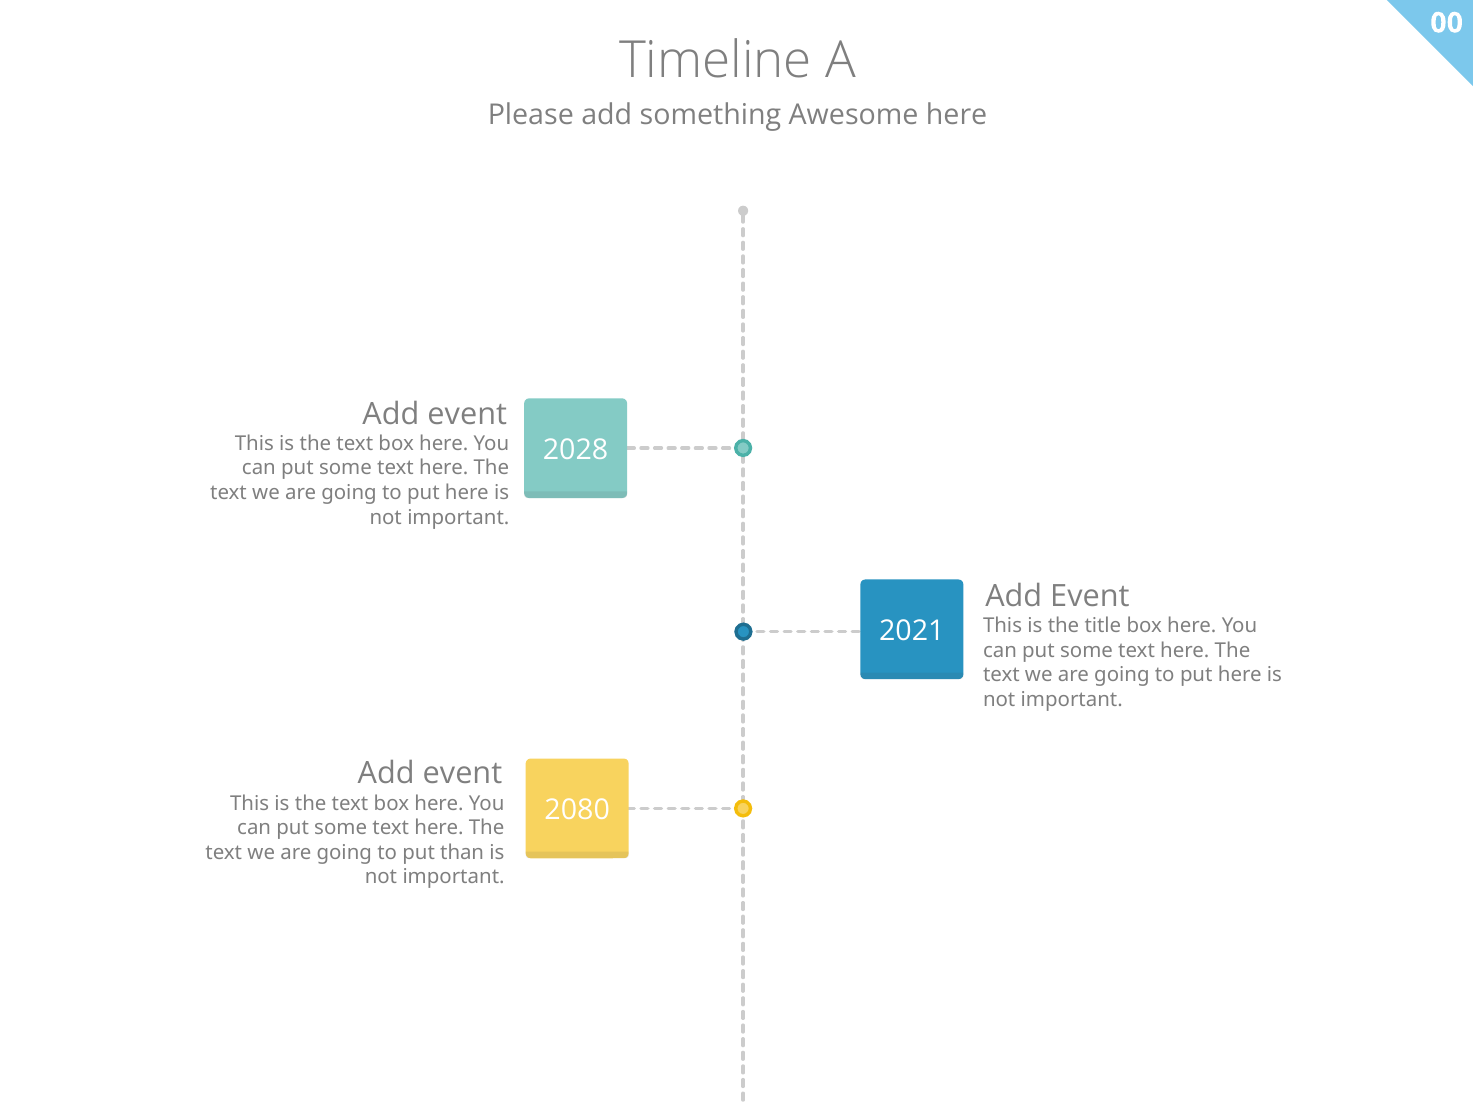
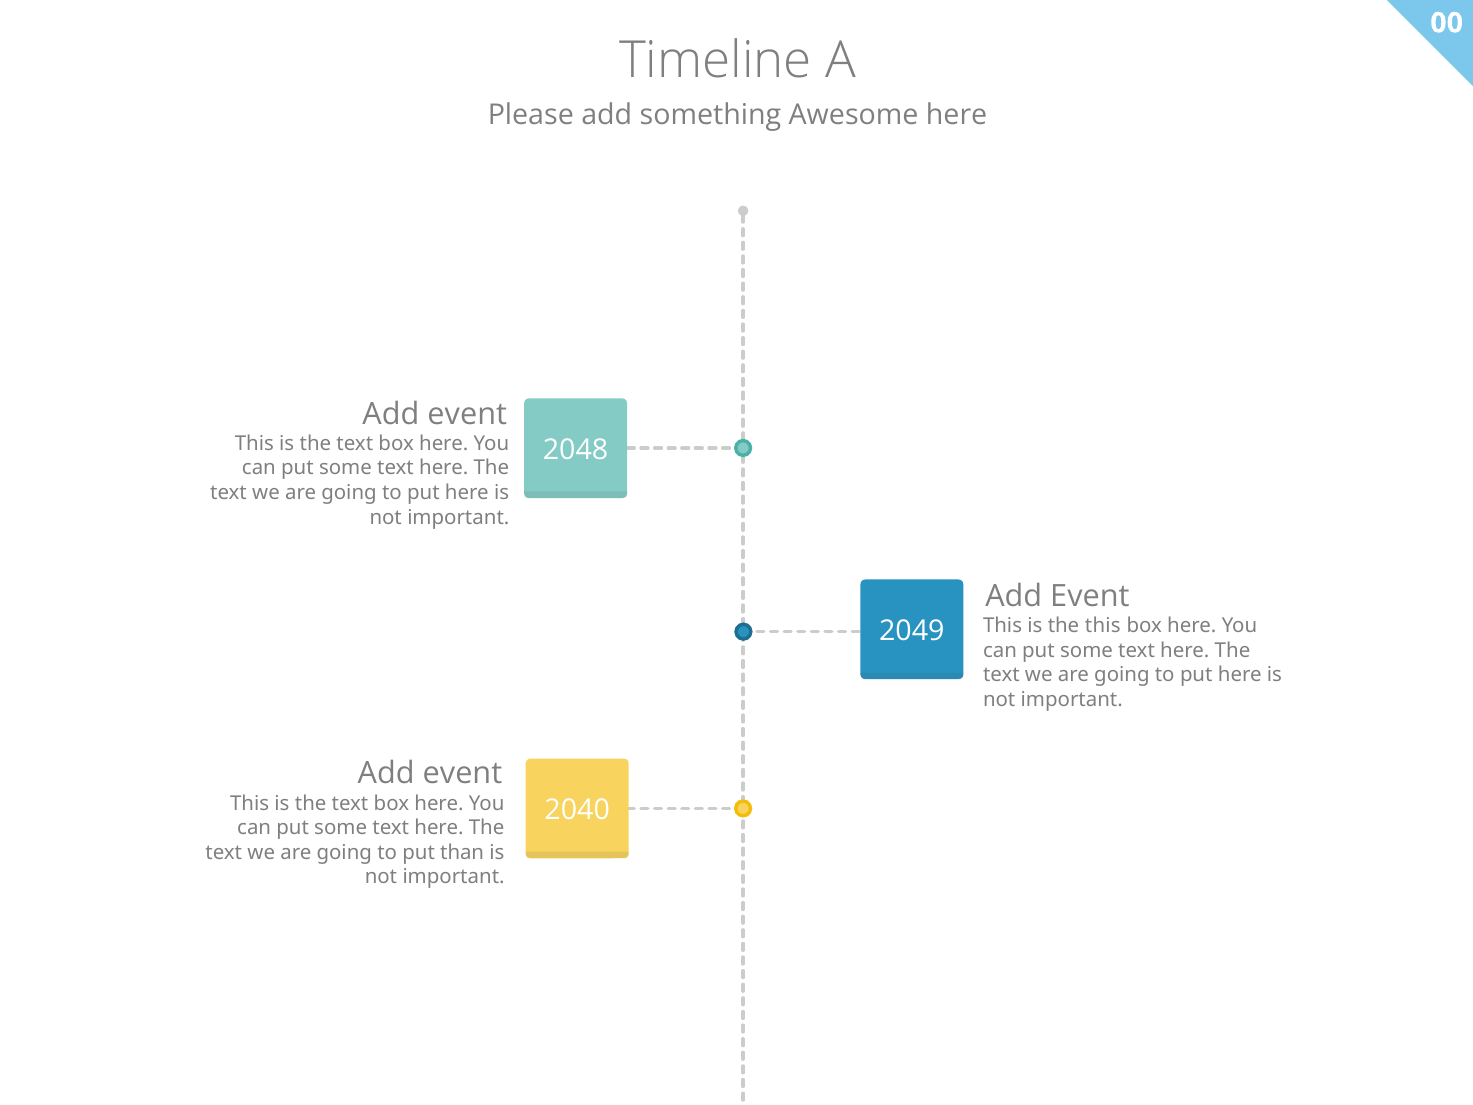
2028: 2028 -> 2048
the title: title -> this
2021: 2021 -> 2049
2080: 2080 -> 2040
